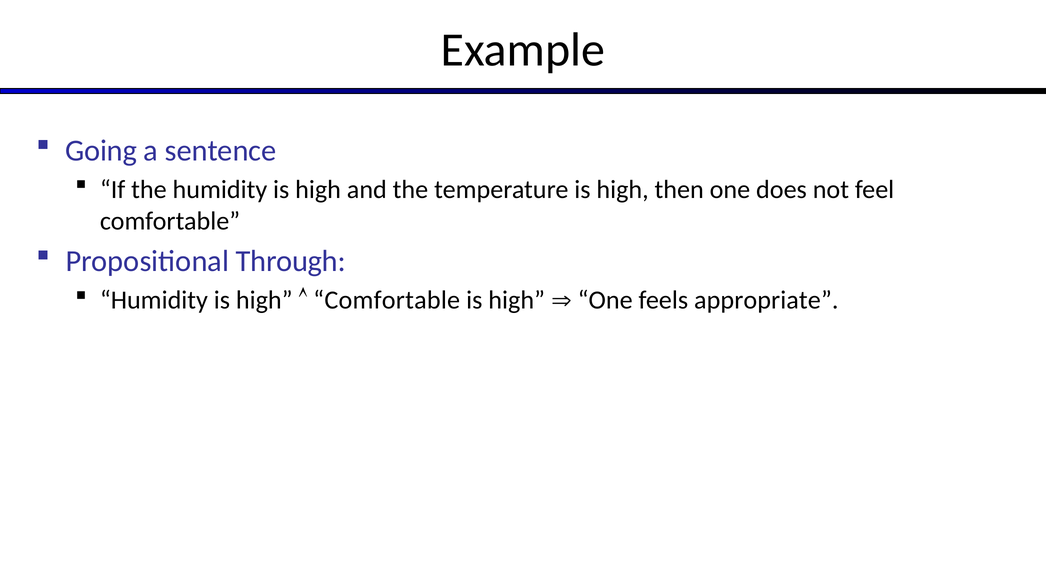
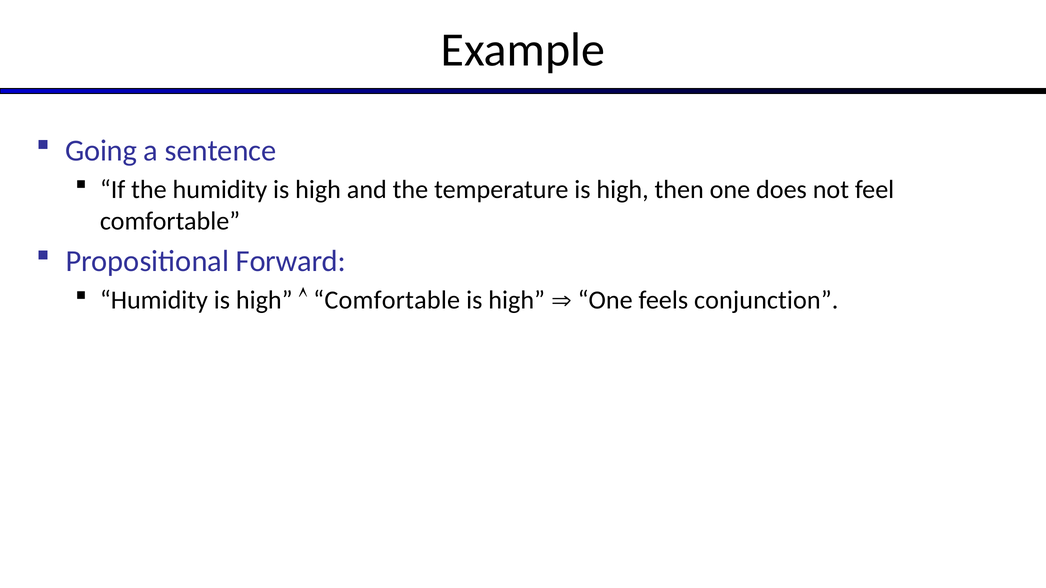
Through: Through -> Forward
appropriate: appropriate -> conjunction
